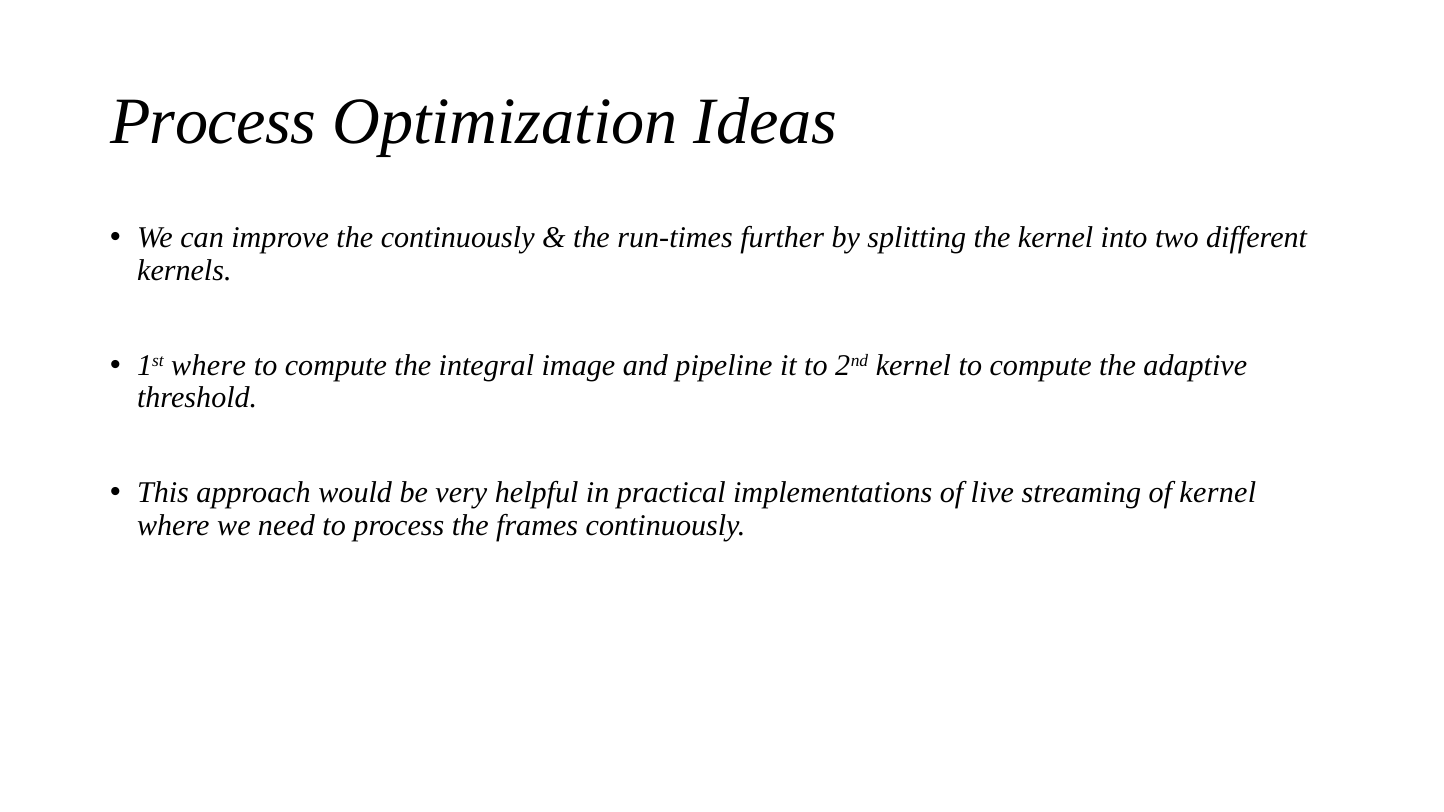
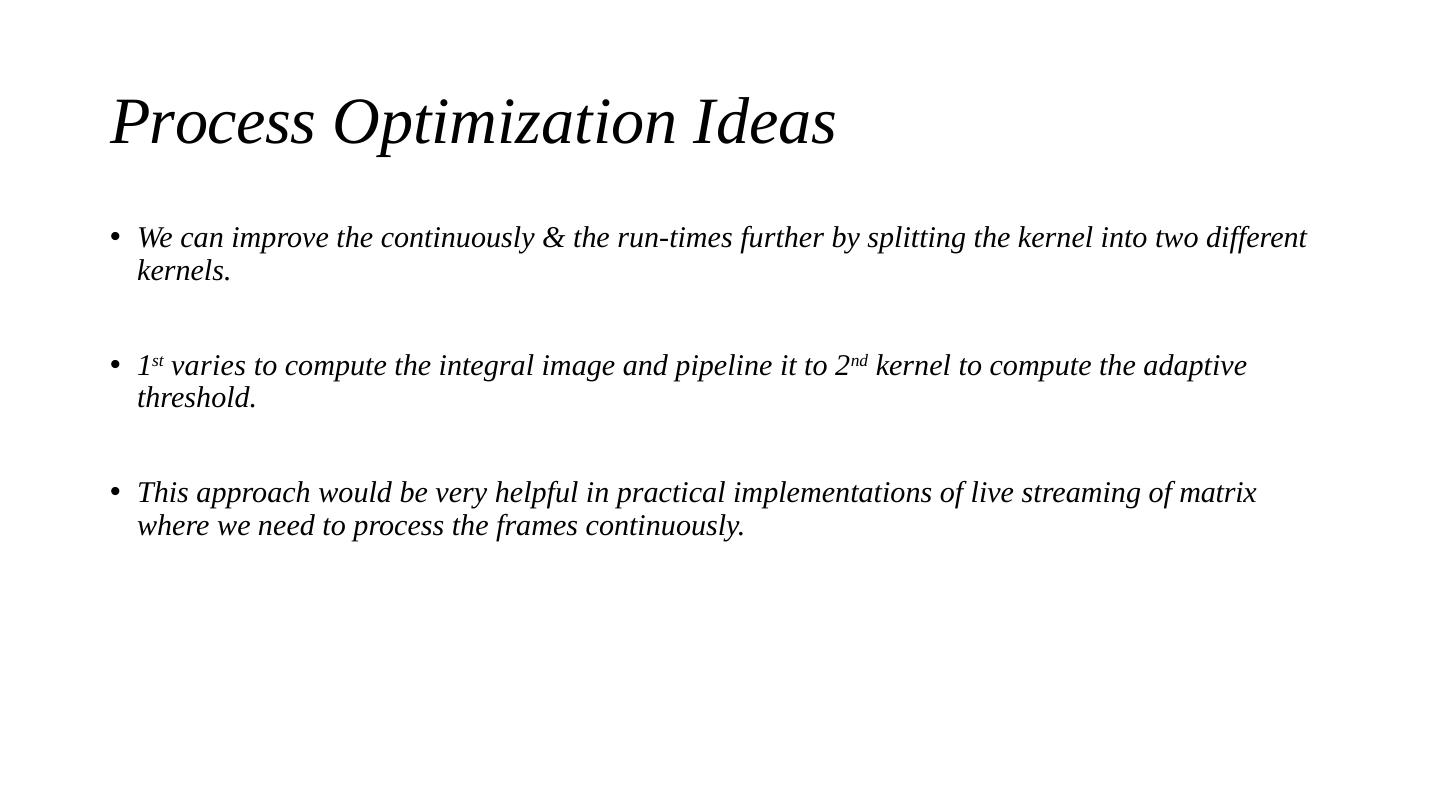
1st where: where -> varies
of kernel: kernel -> matrix
